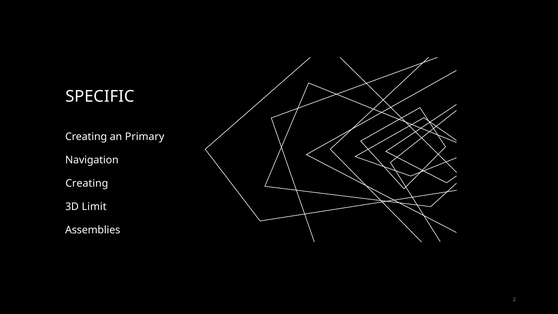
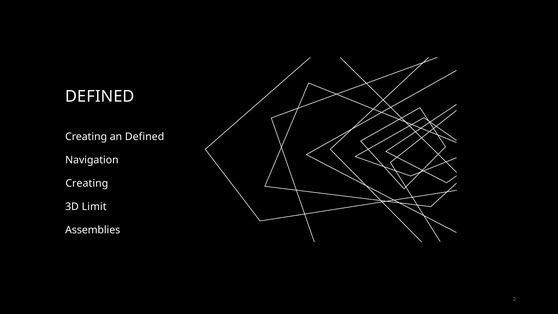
SPECIFIC at (100, 96): SPECIFIC -> DEFINED
an Primary: Primary -> Defined
